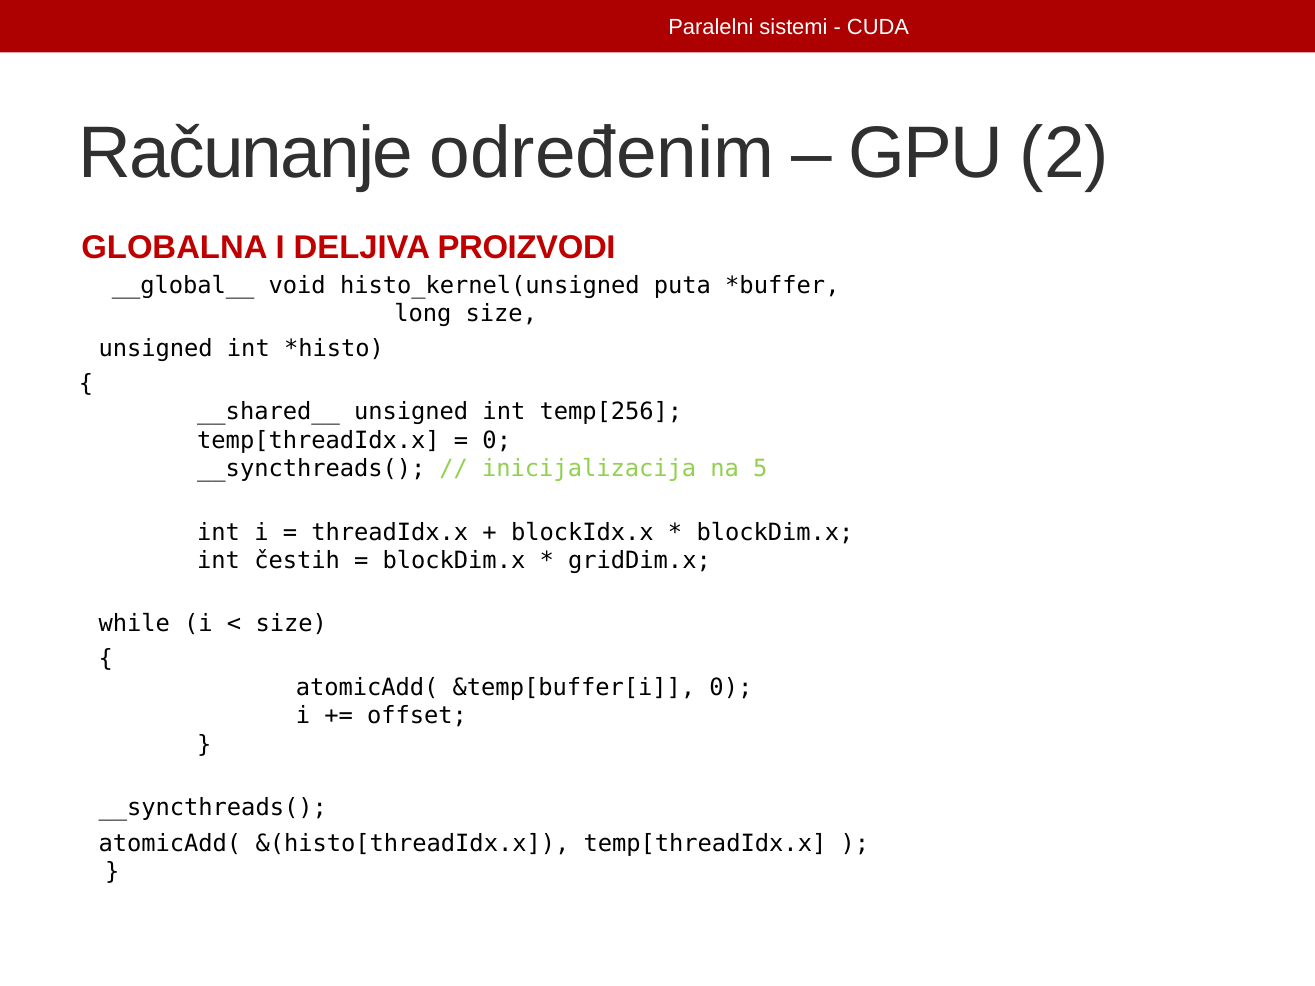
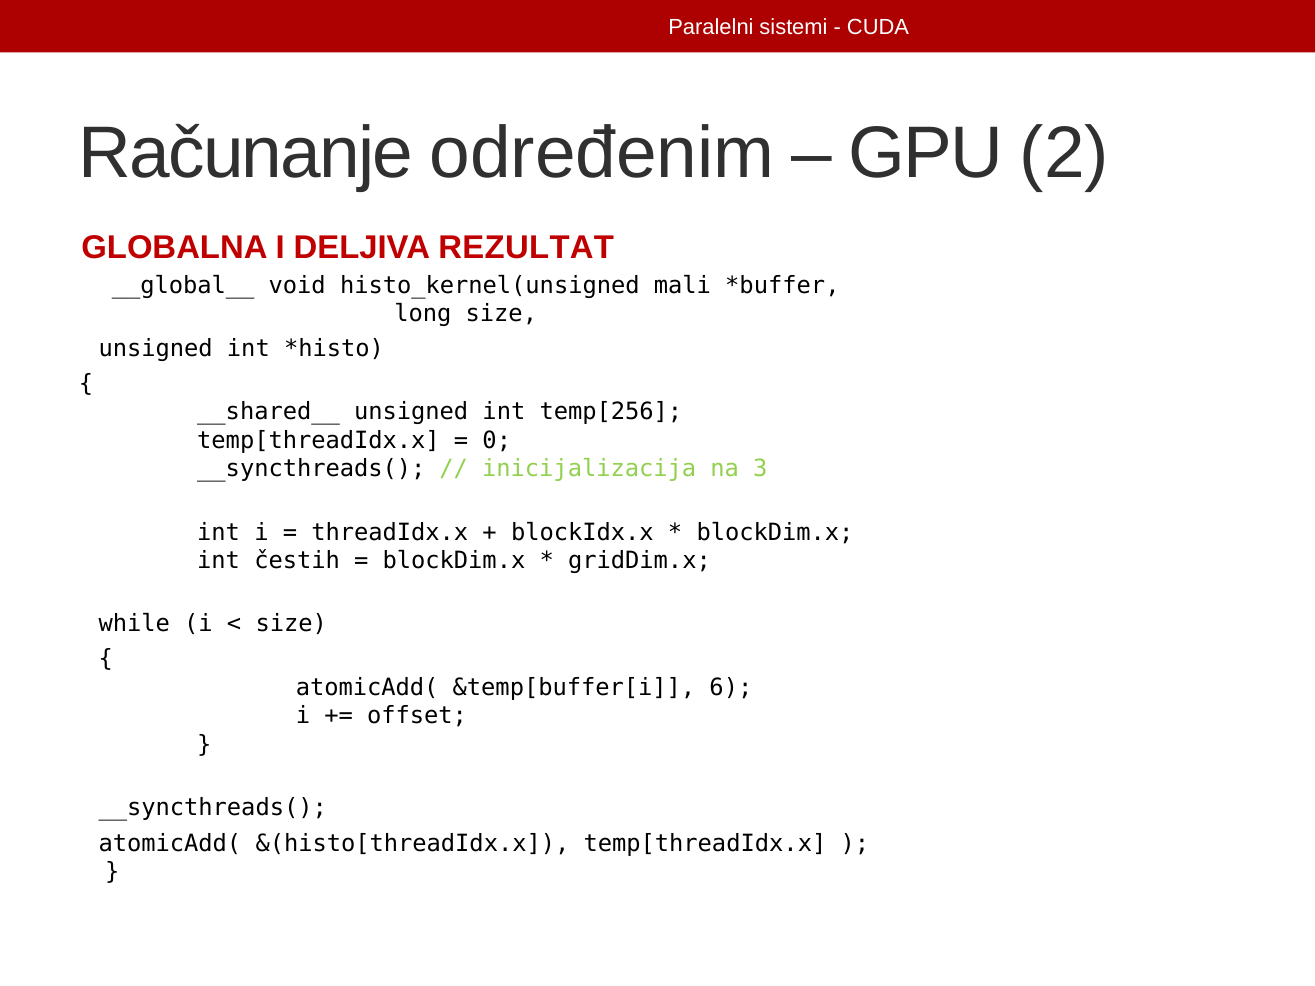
PROIZVODI: PROIZVODI -> REZULTAT
puta: puta -> mali
5: 5 -> 3
&temp[buffer[i 0: 0 -> 6
